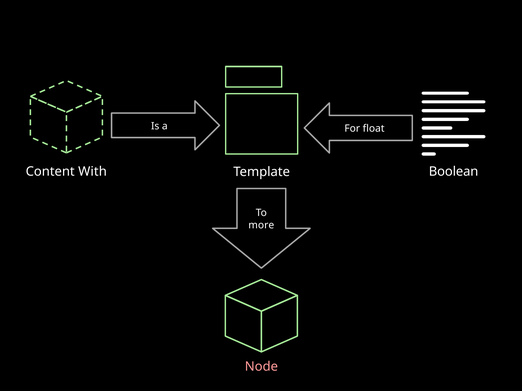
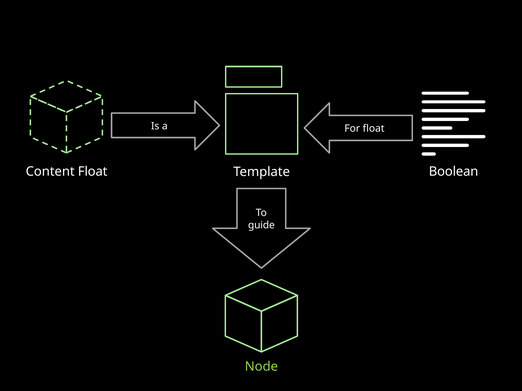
Content With: With -> Float
more: more -> guide
Node colour: pink -> light green
